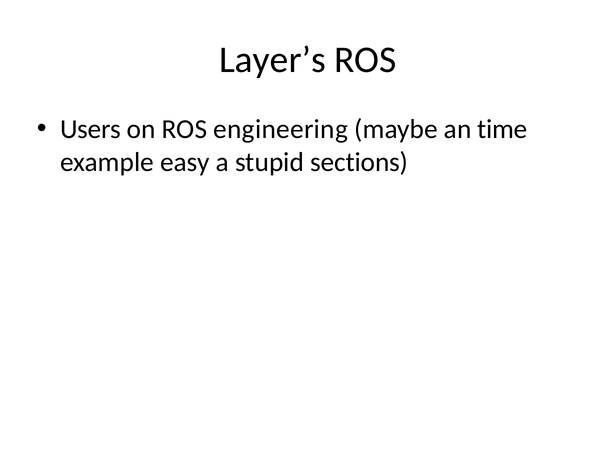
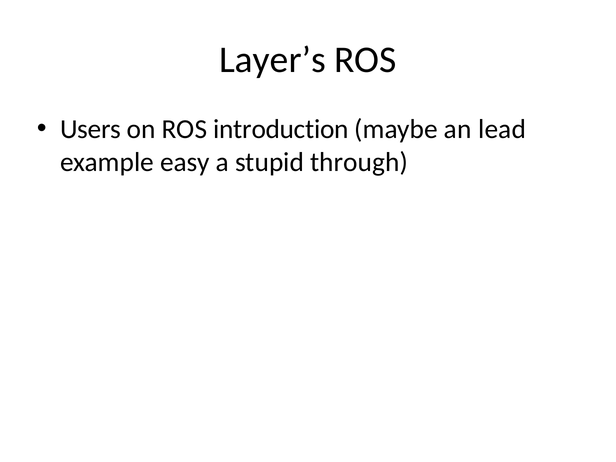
engineering: engineering -> introduction
time: time -> lead
sections: sections -> through
